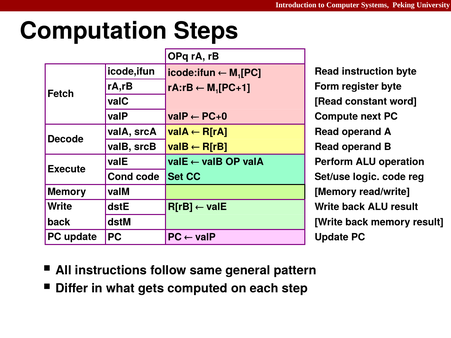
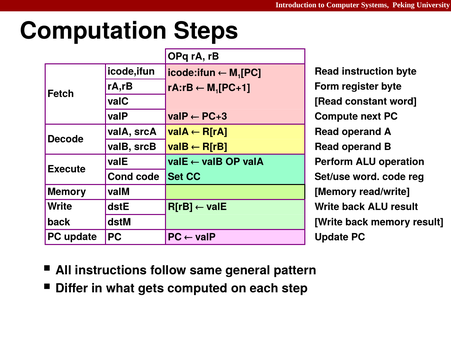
PC+0: PC+0 -> PC+3
Set/use logic: logic -> word
